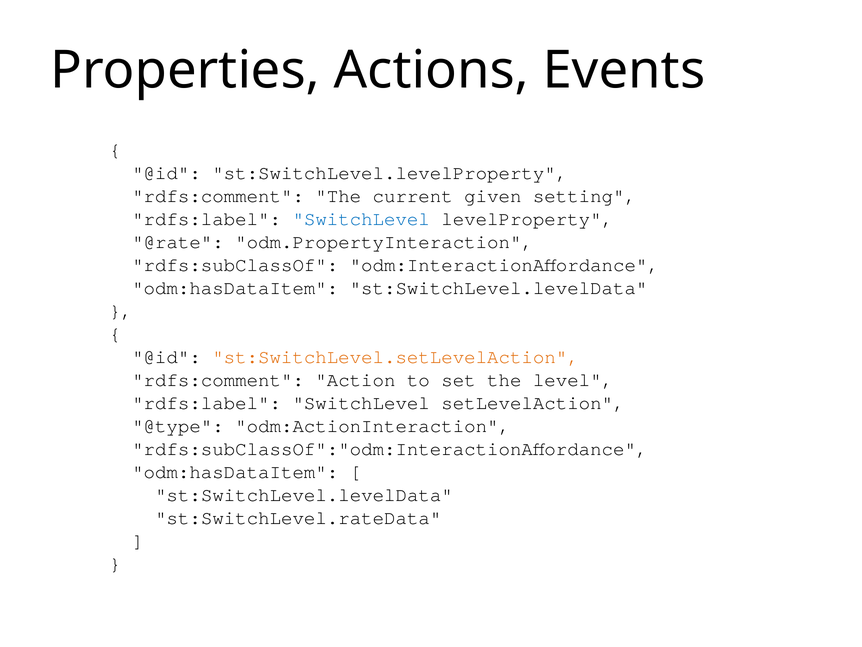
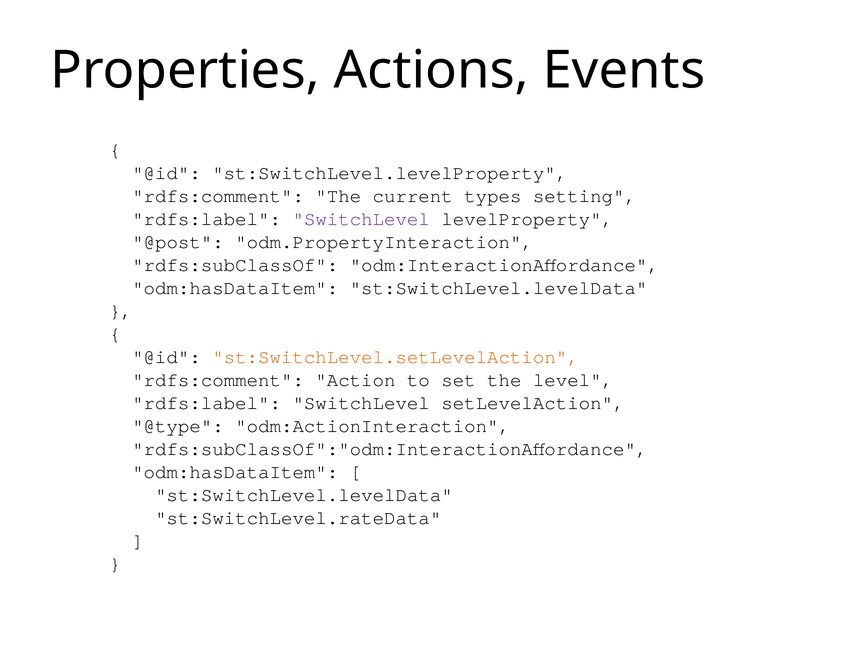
given: given -> types
SwitchLevel at (361, 219) colour: blue -> purple
@rate: @rate -> @post
